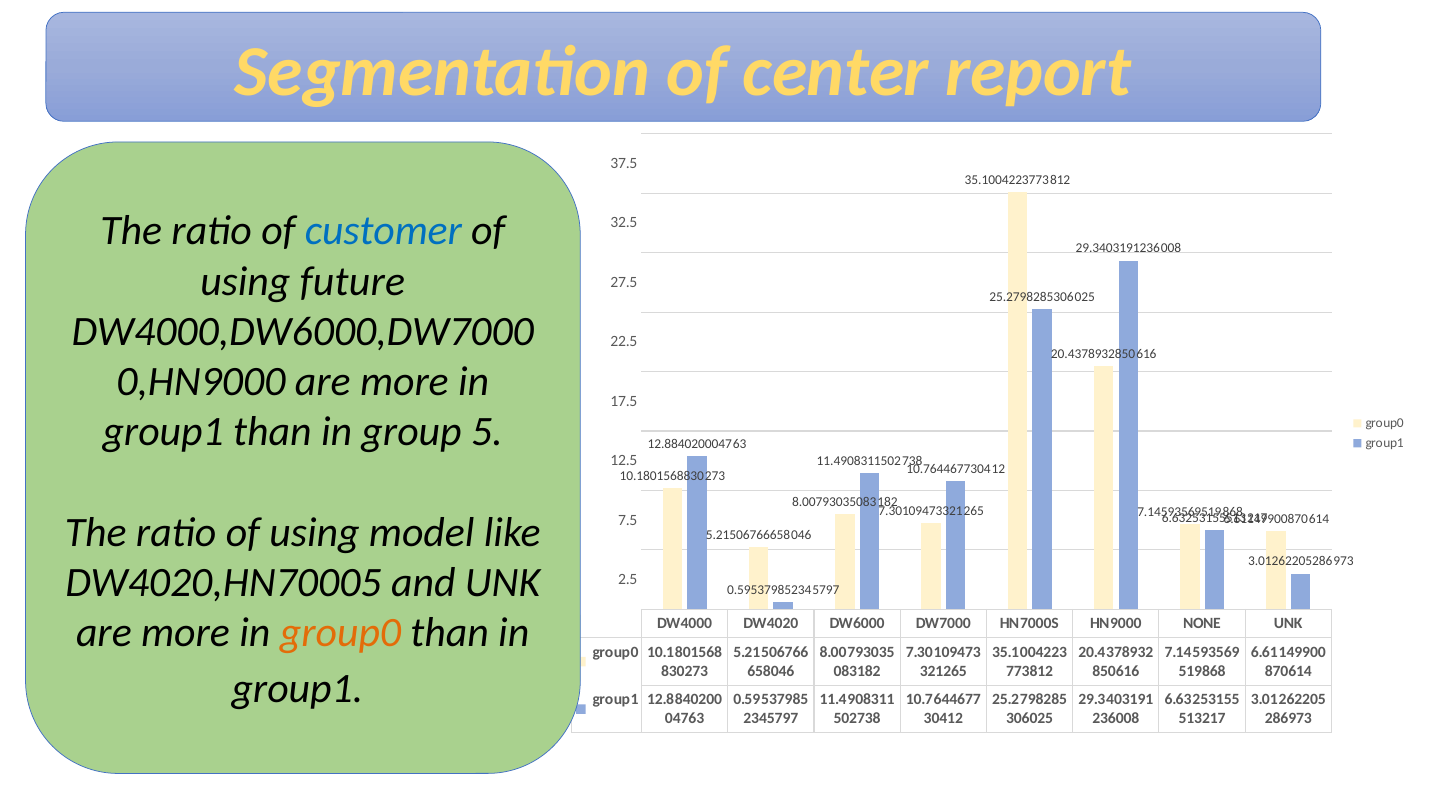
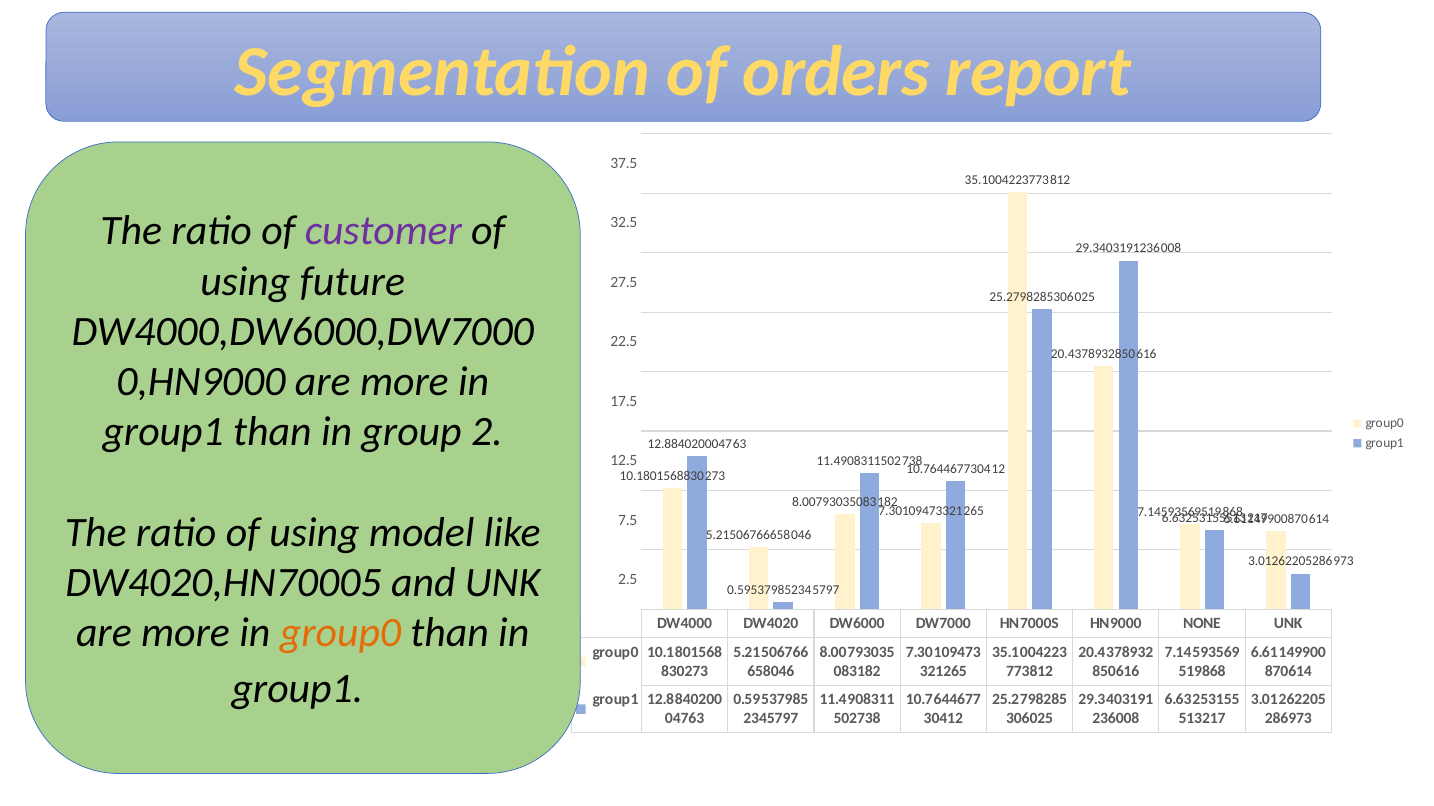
center: center -> orders
customer colour: blue -> purple
5: 5 -> 2
